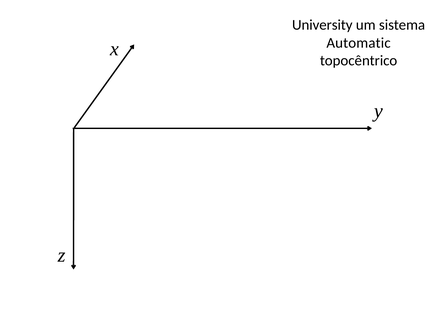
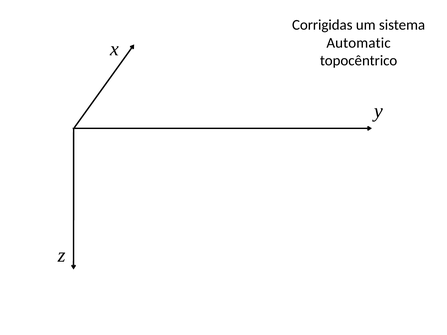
University: University -> Corrigidas
